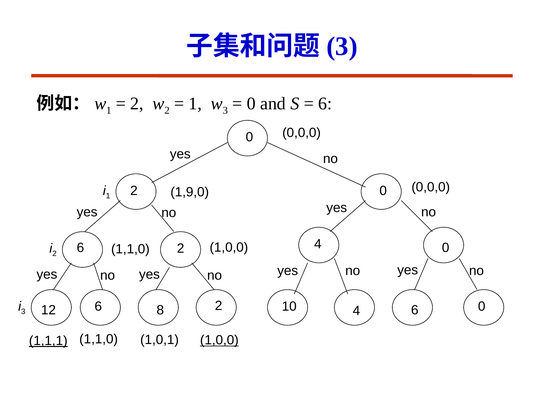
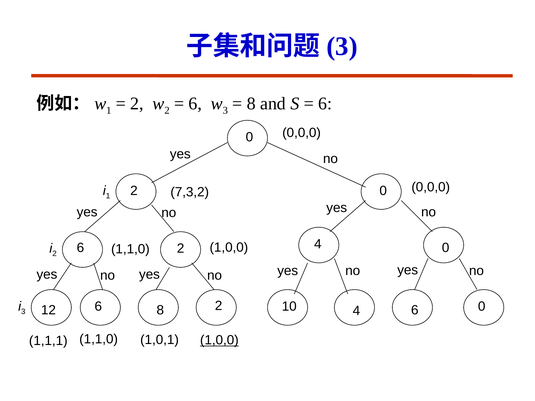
1 at (195, 104): 1 -> 6
0 at (251, 104): 0 -> 8
1,9,0: 1,9,0 -> 7,3,2
1,1,1 underline: present -> none
